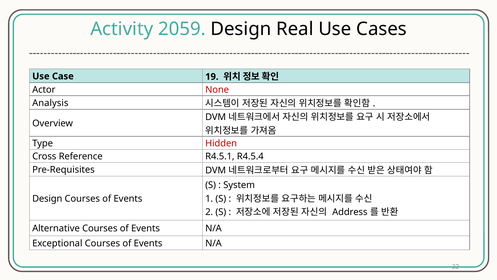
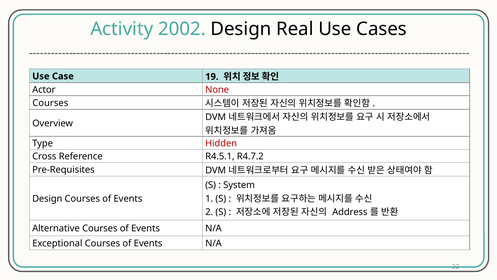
2059: 2059 -> 2002
Analysis at (50, 103): Analysis -> Courses
R4.5.4: R4.5.4 -> R4.7.2
